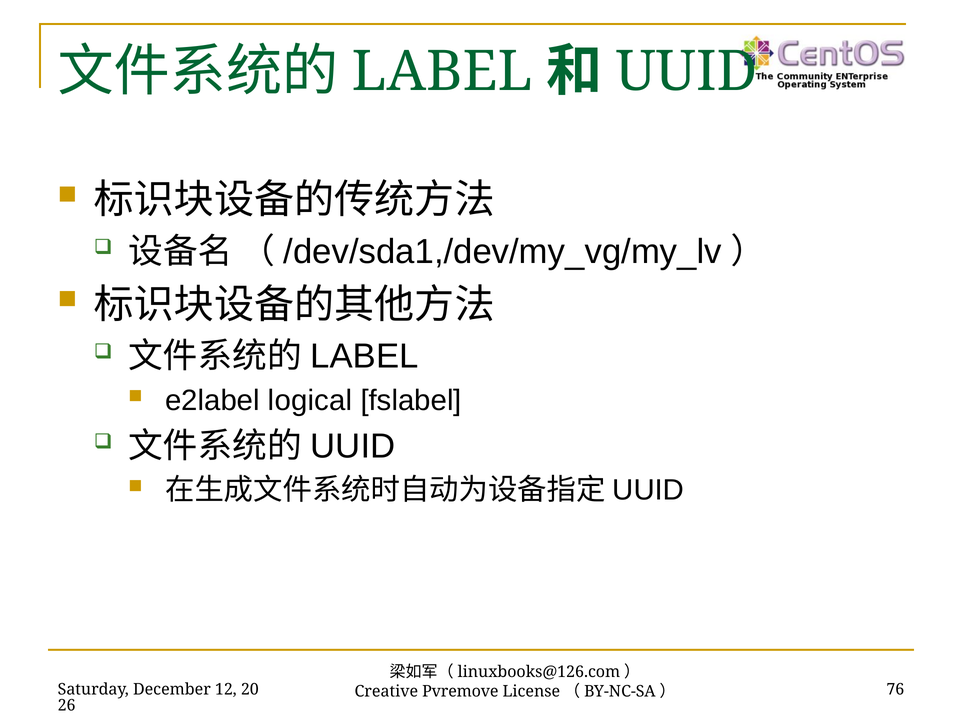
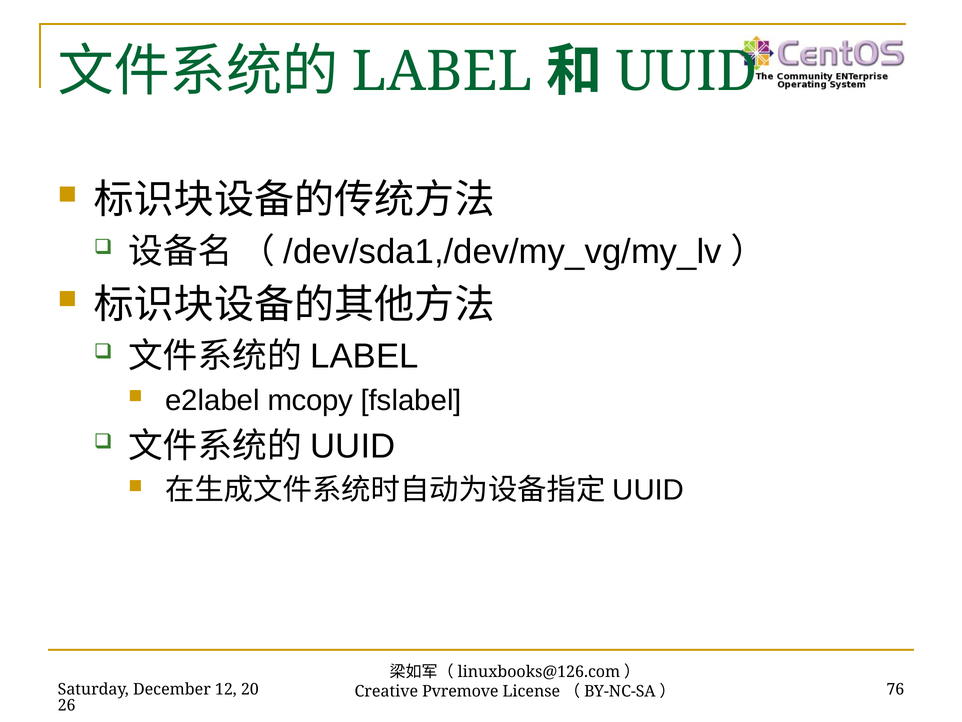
logical: logical -> mcopy
